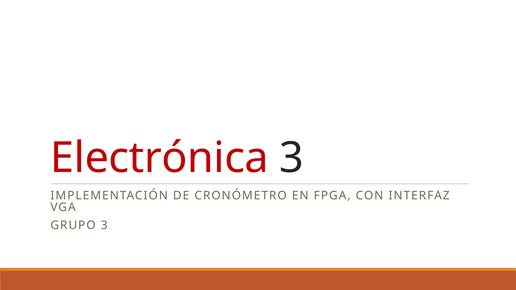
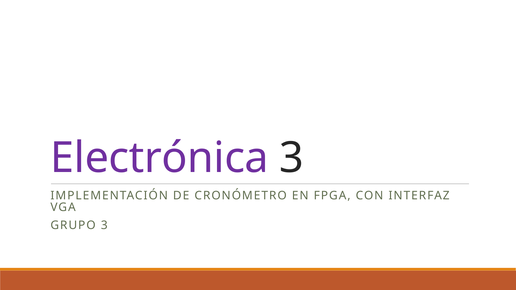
Electrónica colour: red -> purple
